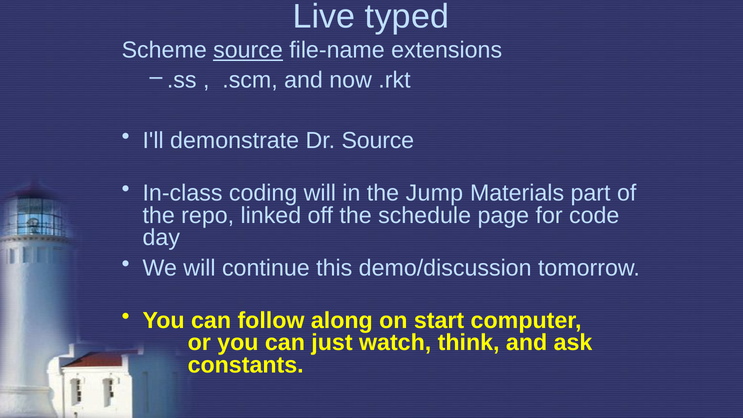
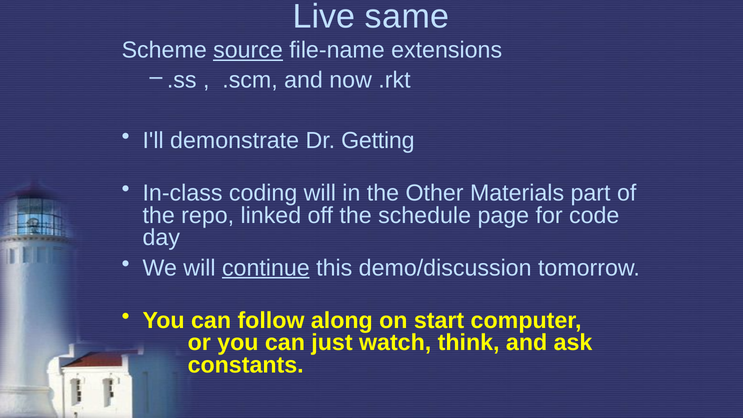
typed: typed -> same
Dr Source: Source -> Getting
Jump: Jump -> Other
continue underline: none -> present
